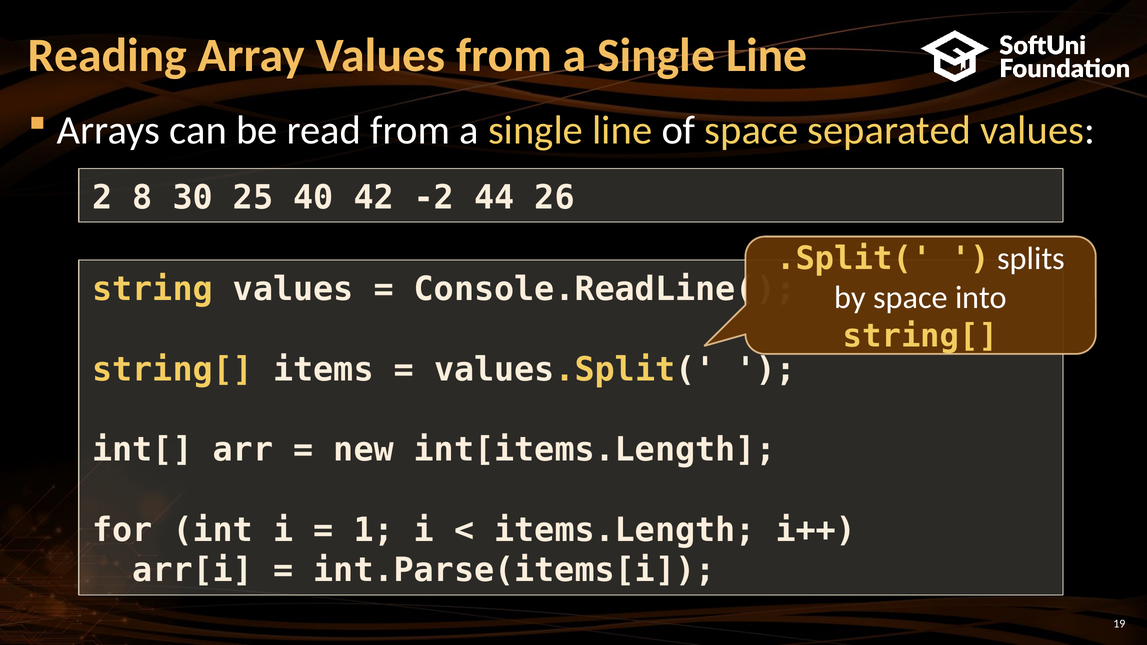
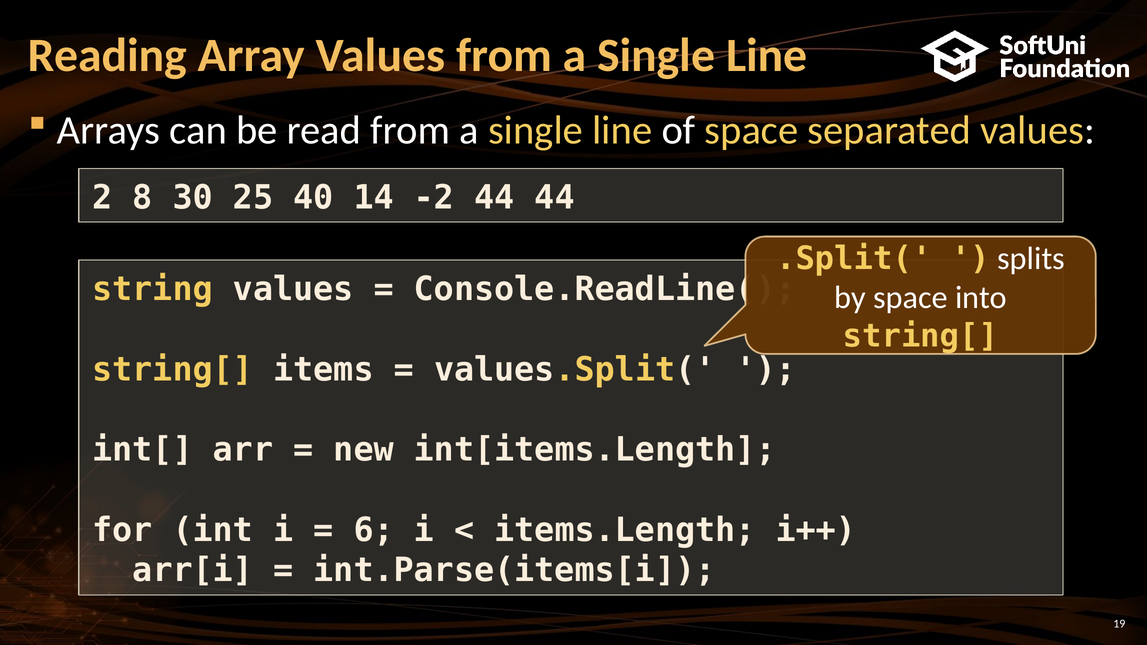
42: 42 -> 14
44 26: 26 -> 44
1: 1 -> 6
